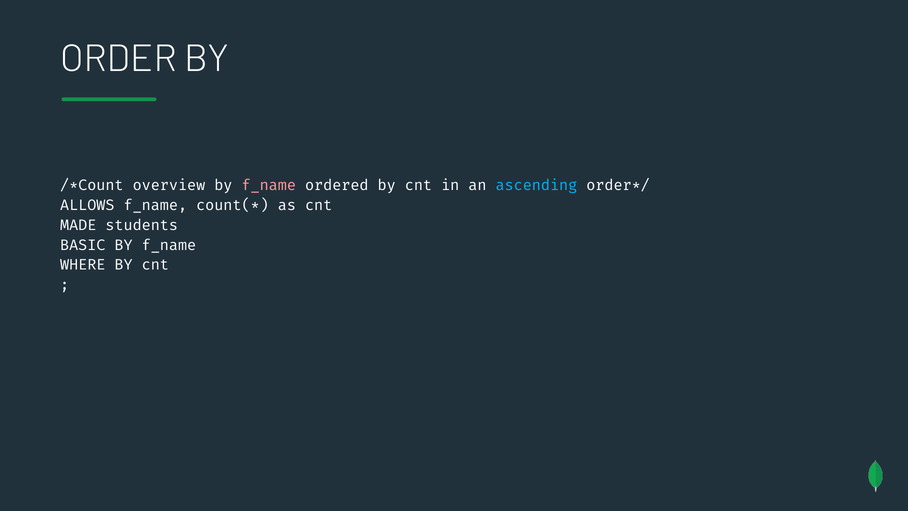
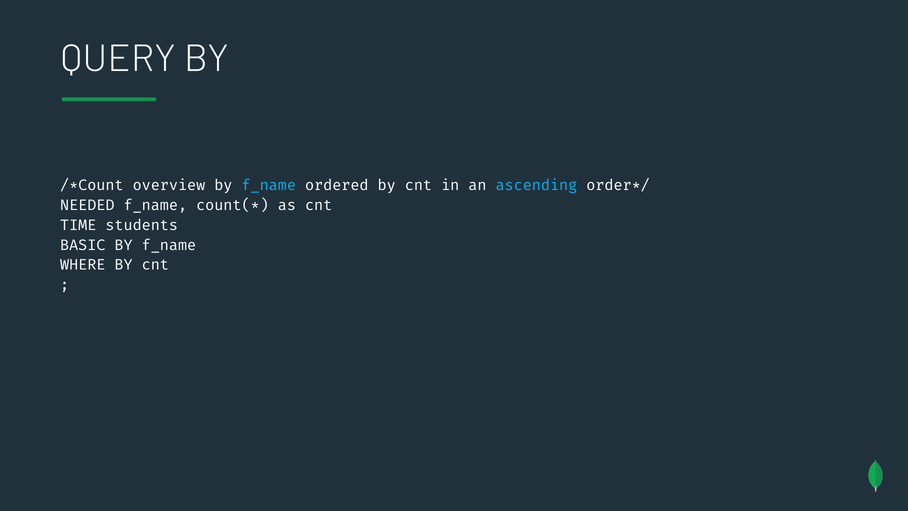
ORDER: ORDER -> QUERY
f_name at (269, 185) colour: pink -> light blue
ALLOWS: ALLOWS -> NEEDED
MADE: MADE -> TIME
